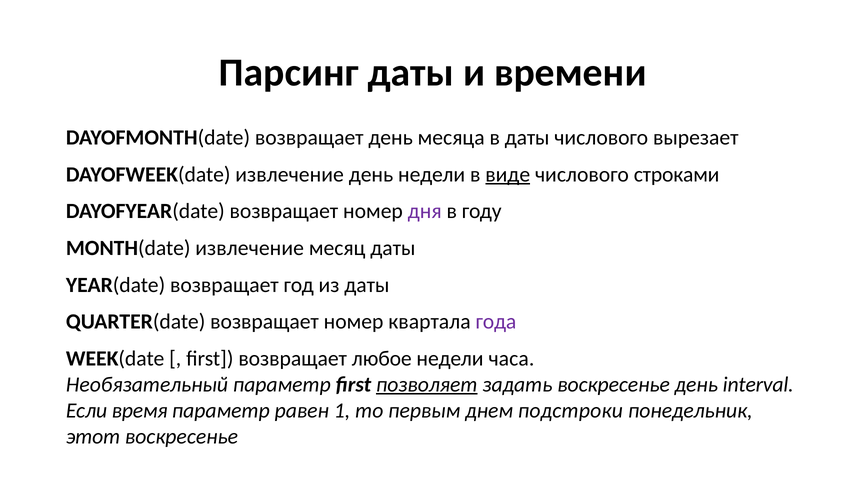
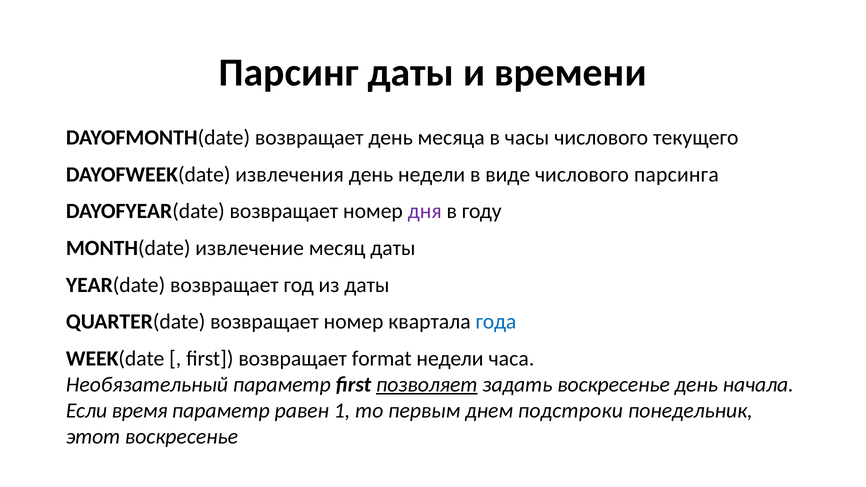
в даты: даты -> часы
вырезает: вырезает -> текущего
DAYOFWEEK(date извлечение: извлечение -> извлечения
виде underline: present -> none
строками: строками -> парсинга
года colour: purple -> blue
любое: любое -> format
interval: interval -> начала
